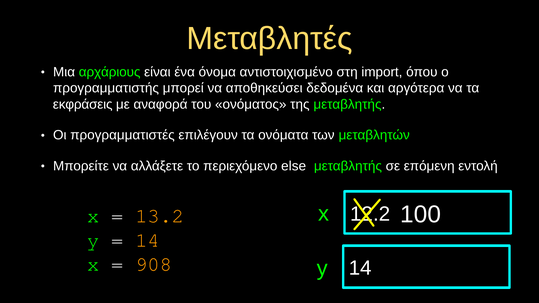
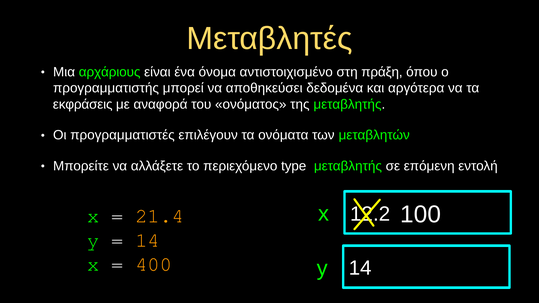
import: import -> πράξη
else: else -> type
13.2: 13.2 -> 21.4
908: 908 -> 400
